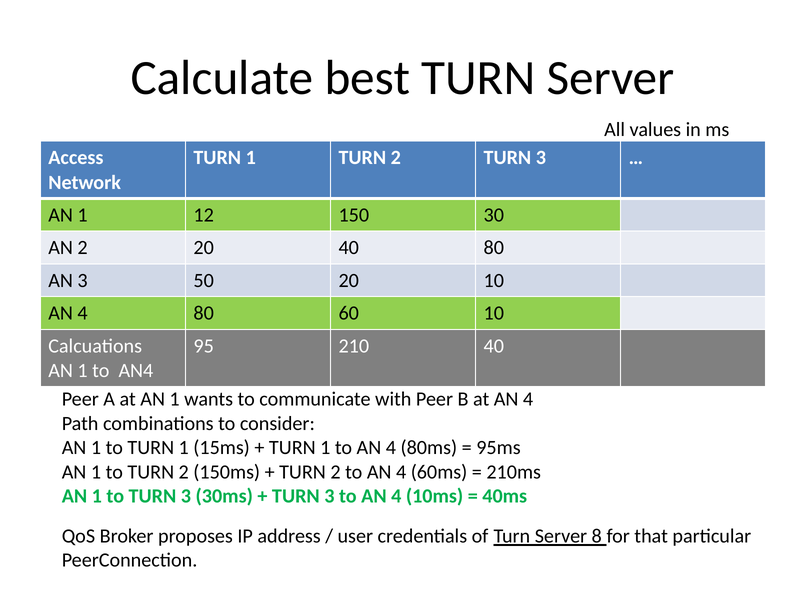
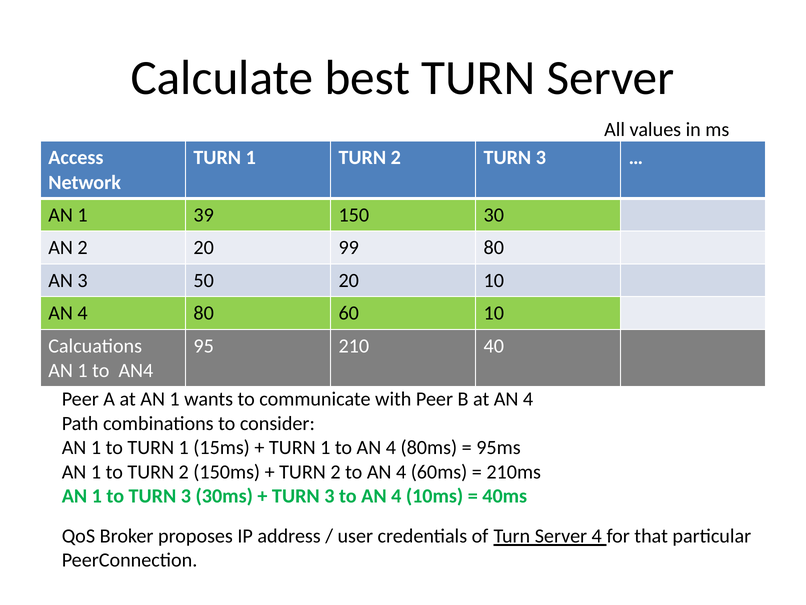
12: 12 -> 39
20 40: 40 -> 99
Server 8: 8 -> 4
